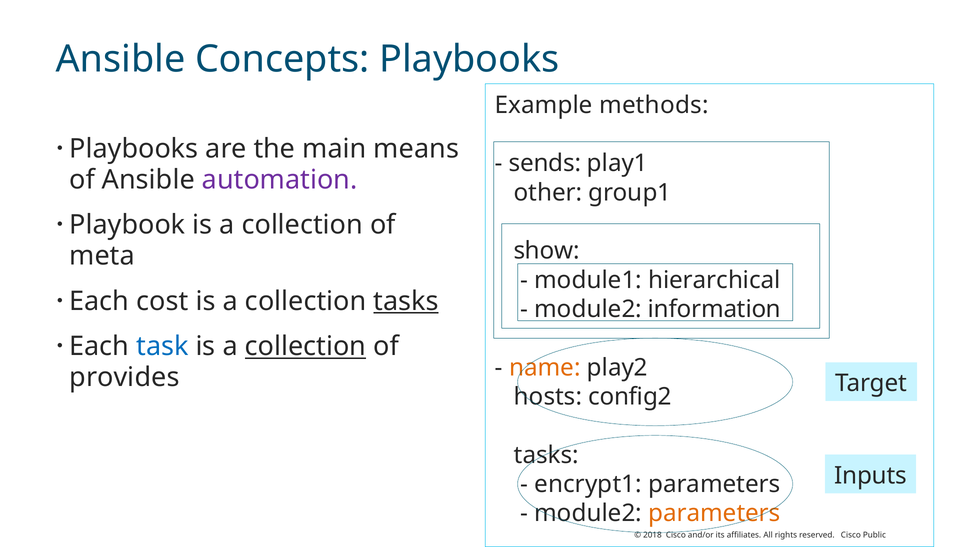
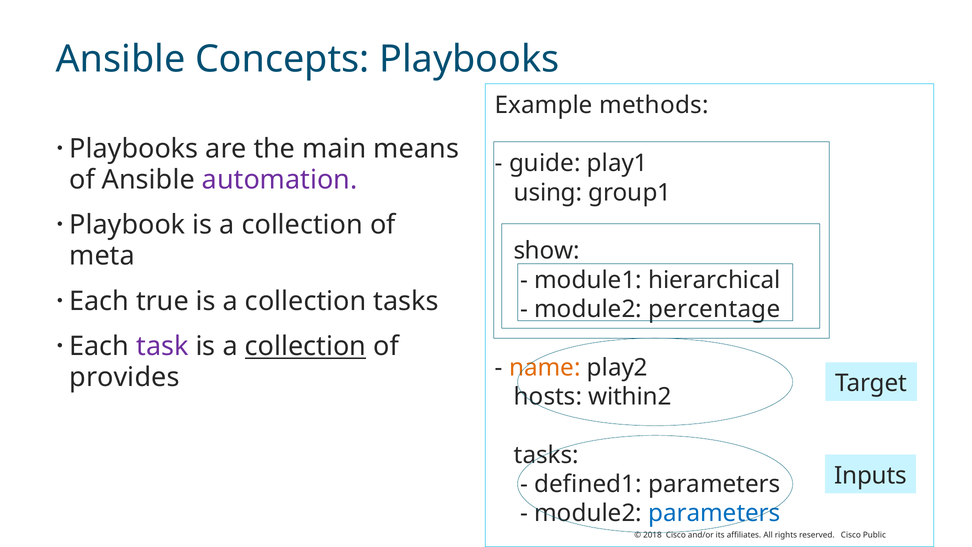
sends: sends -> guide
other: other -> using
cost: cost -> true
tasks at (406, 301) underline: present -> none
information: information -> percentage
task colour: blue -> purple
config2: config2 -> within2
encrypt1: encrypt1 -> defined1
parameters at (714, 513) colour: orange -> blue
